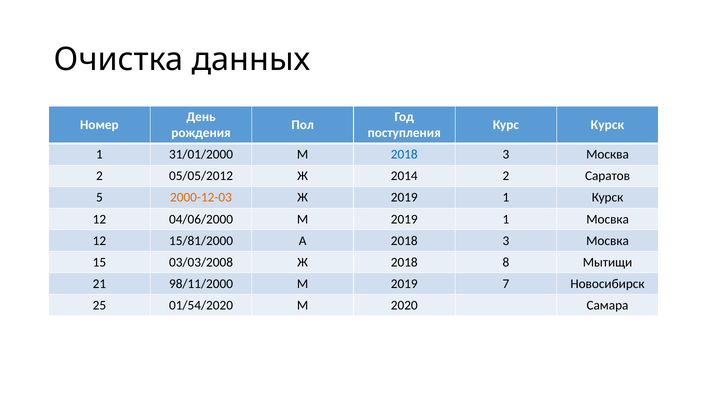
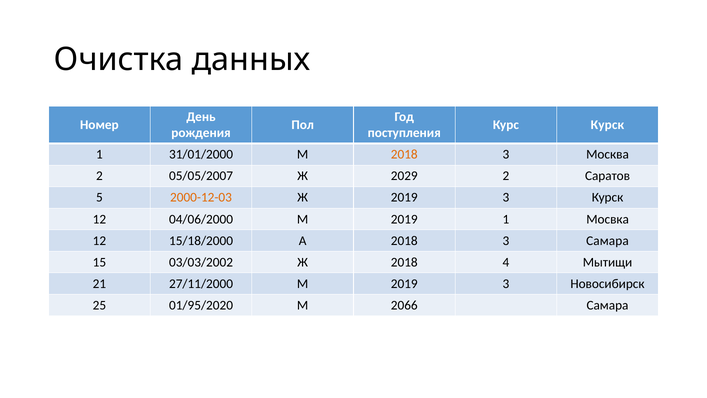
2018 at (404, 154) colour: blue -> orange
05/05/2012: 05/05/2012 -> 05/05/2007
2014: 2014 -> 2029
Ж 2019 1: 1 -> 3
15/81/2000: 15/81/2000 -> 15/18/2000
3 Мосвка: Мосвка -> Самара
03/03/2008: 03/03/2008 -> 03/03/2002
8: 8 -> 4
98/11/2000: 98/11/2000 -> 27/11/2000
М 2019 7: 7 -> 3
01/54/2020: 01/54/2020 -> 01/95/2020
2020: 2020 -> 2066
